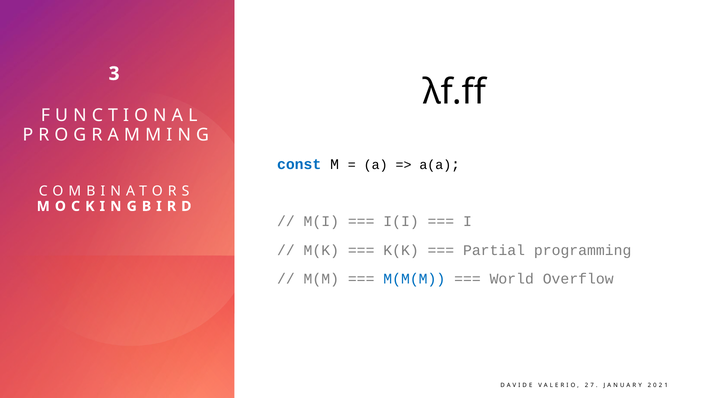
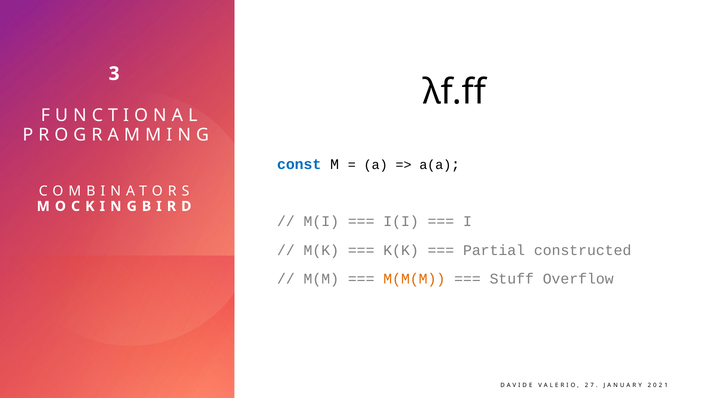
programming: programming -> constructed
M(M(M colour: blue -> orange
World: World -> Stuff
